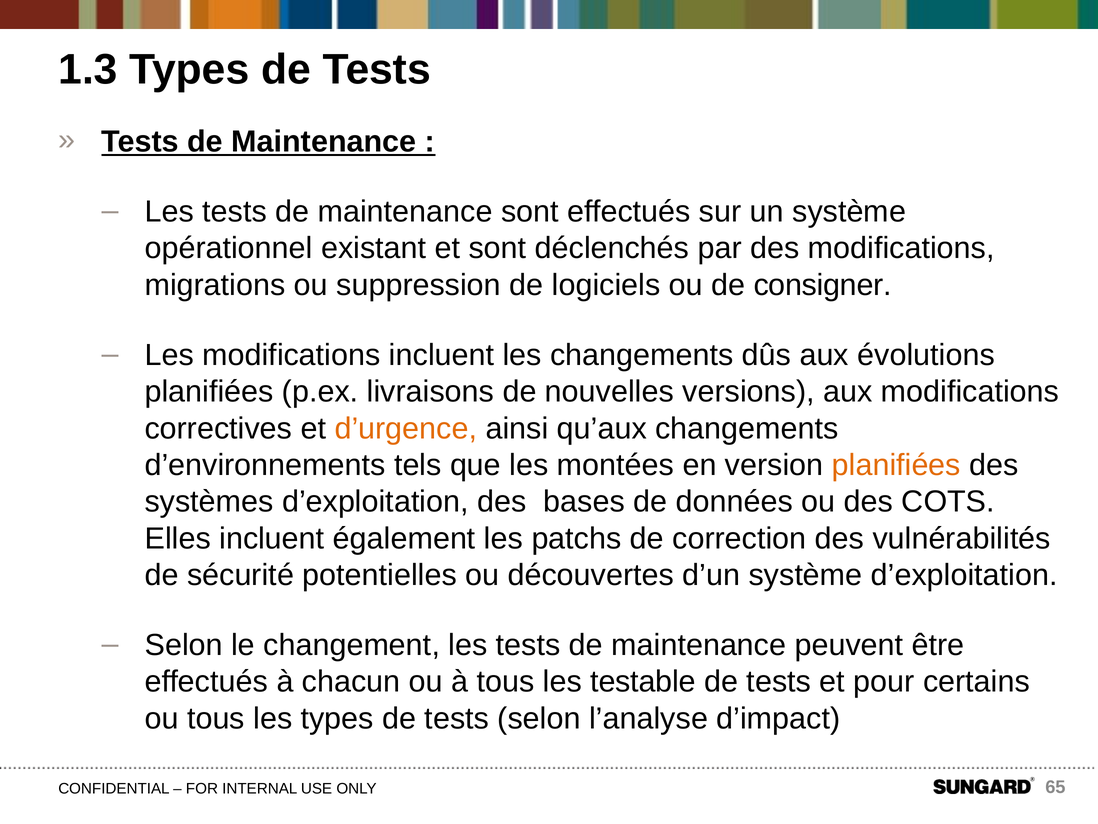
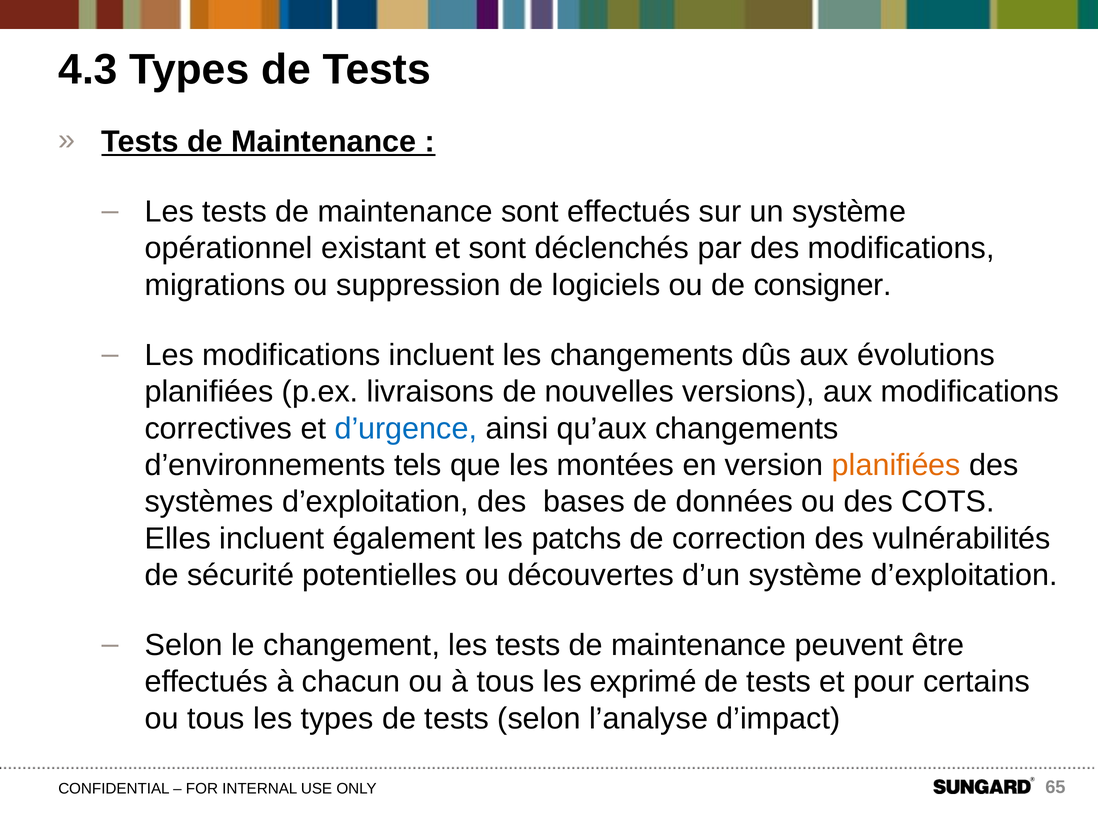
1.3: 1.3 -> 4.3
d’urgence colour: orange -> blue
testable: testable -> exprimé
